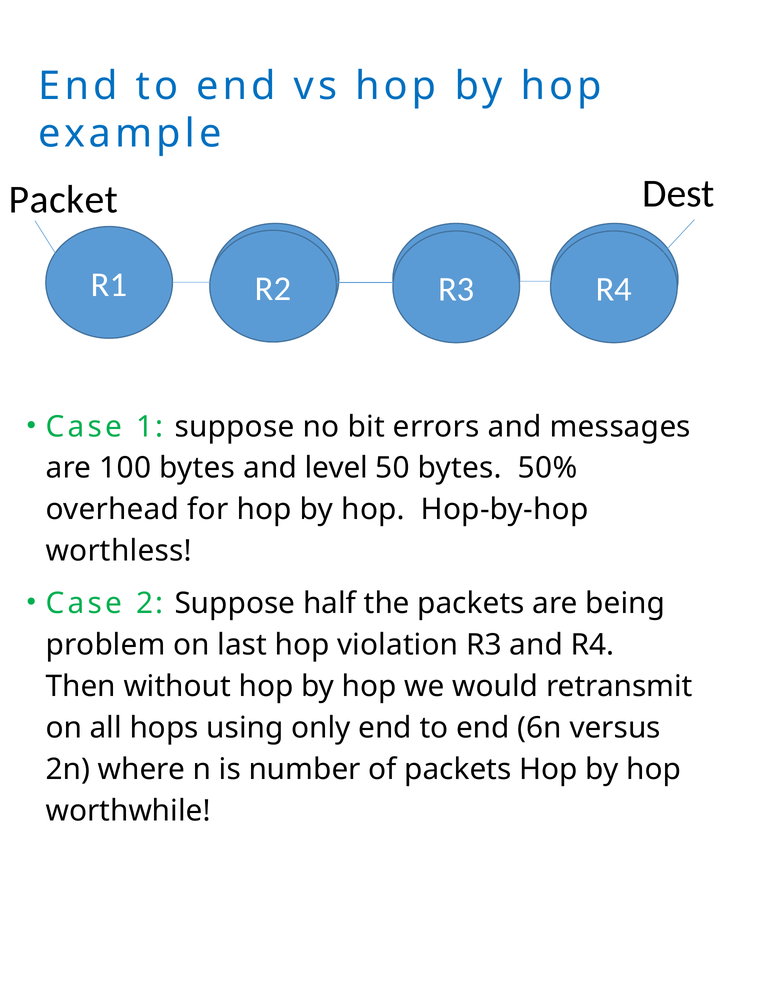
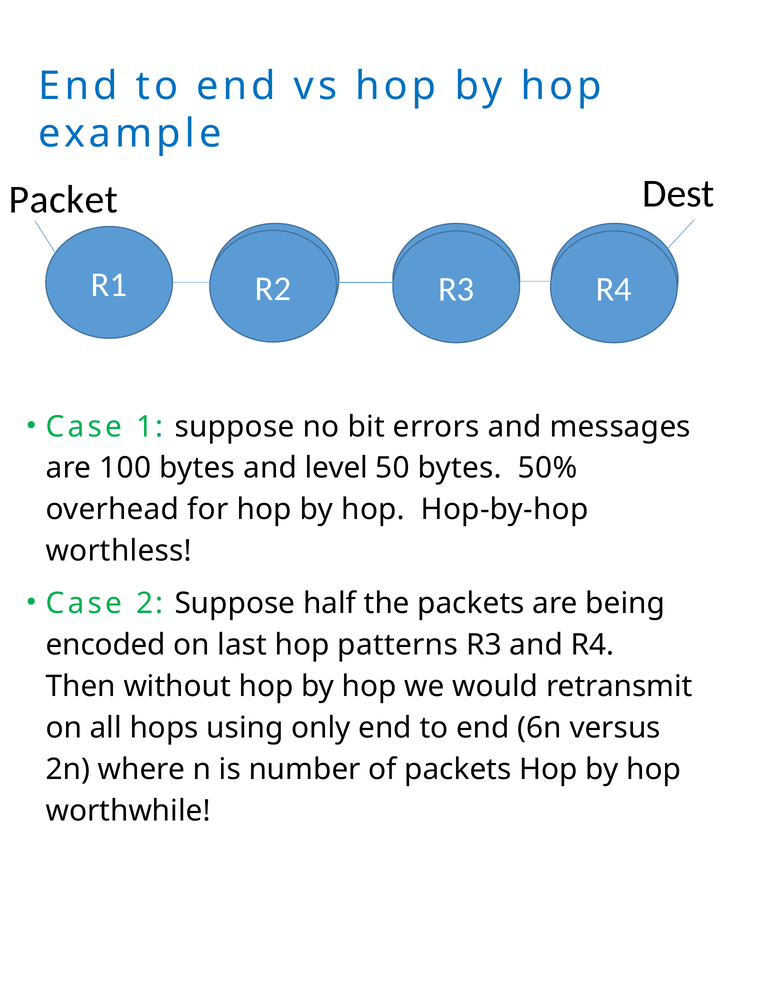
problem: problem -> encoded
violation: violation -> patterns
